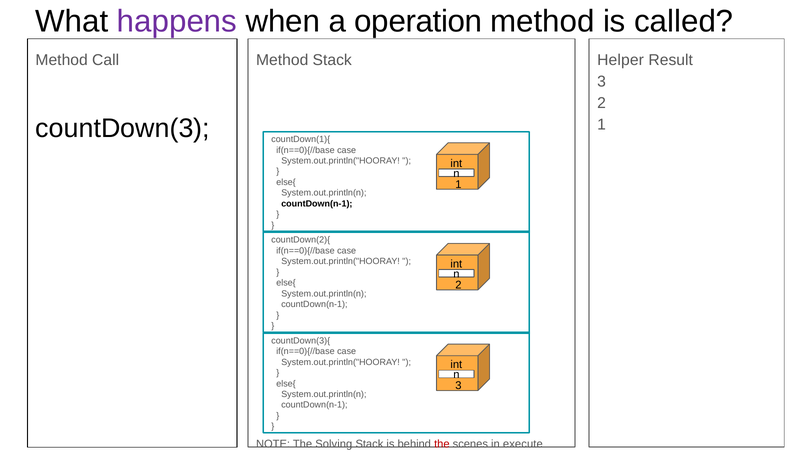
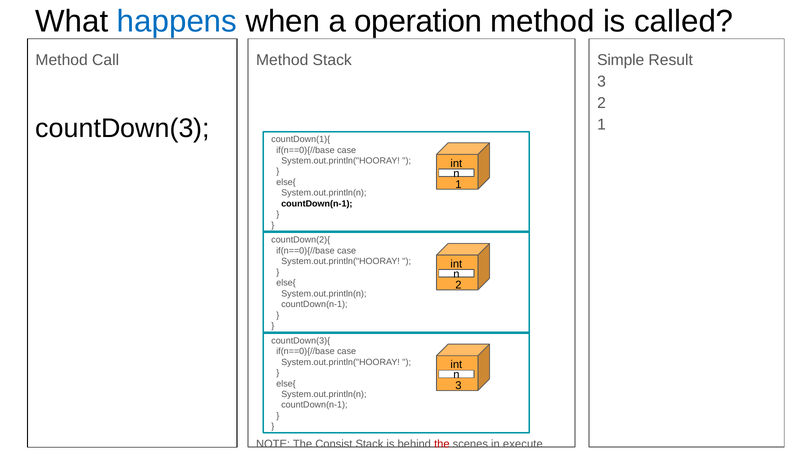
happens colour: purple -> blue
Helper: Helper -> Simple
Solving: Solving -> Consist
